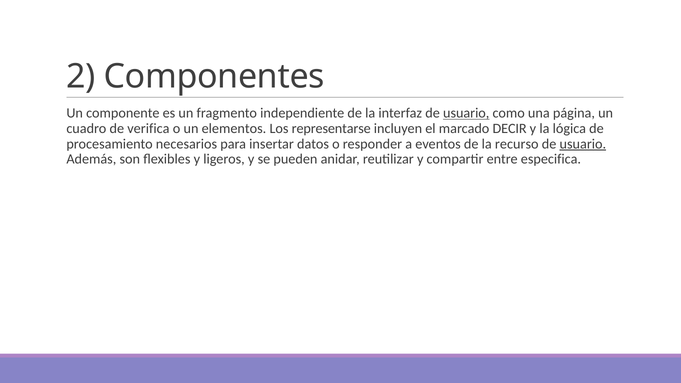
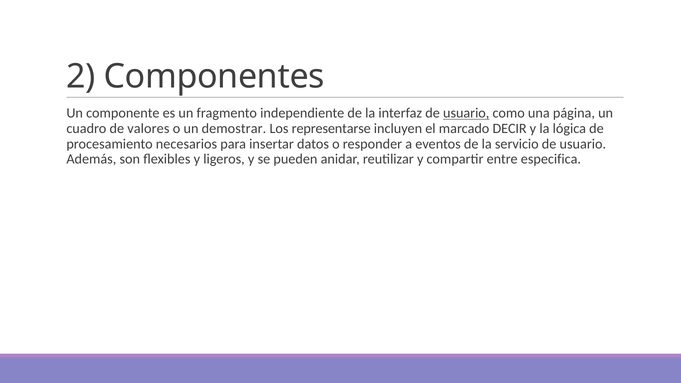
verifica: verifica -> valores
elementos: elementos -> demostrar
recurso: recurso -> servicio
usuario at (583, 144) underline: present -> none
